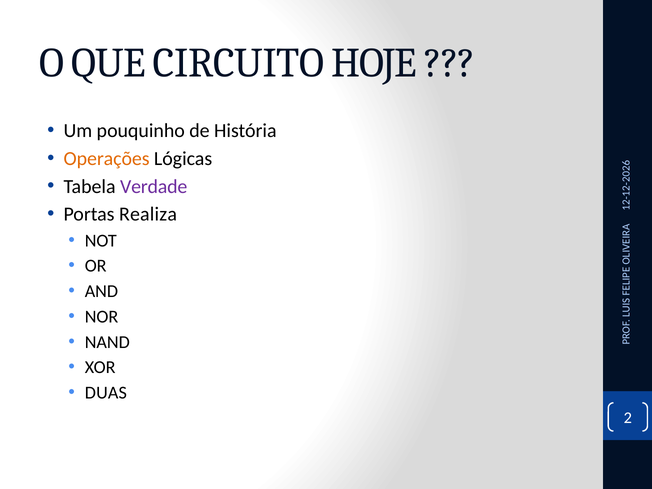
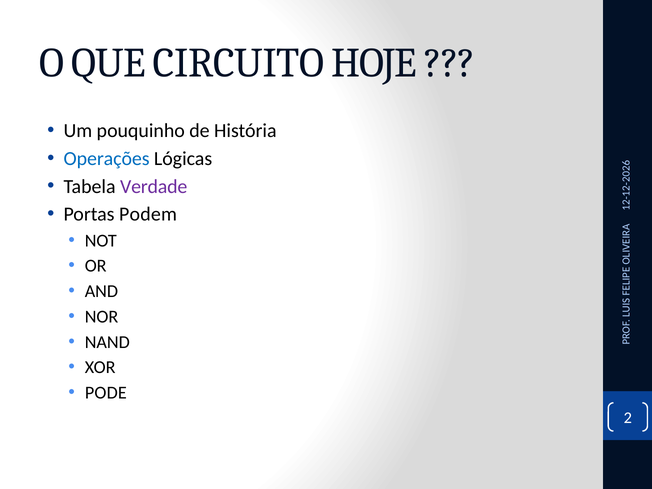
Operações colour: orange -> blue
Realiza: Realiza -> Podem
DUAS: DUAS -> PODE
